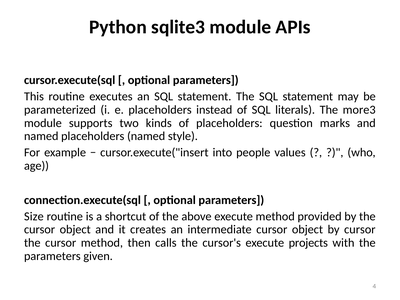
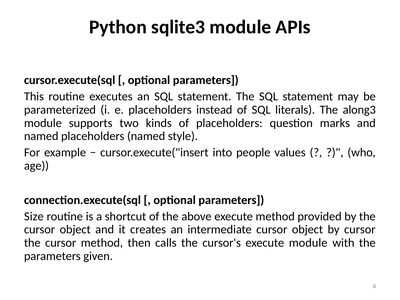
more3: more3 -> along3
execute projects: projects -> module
